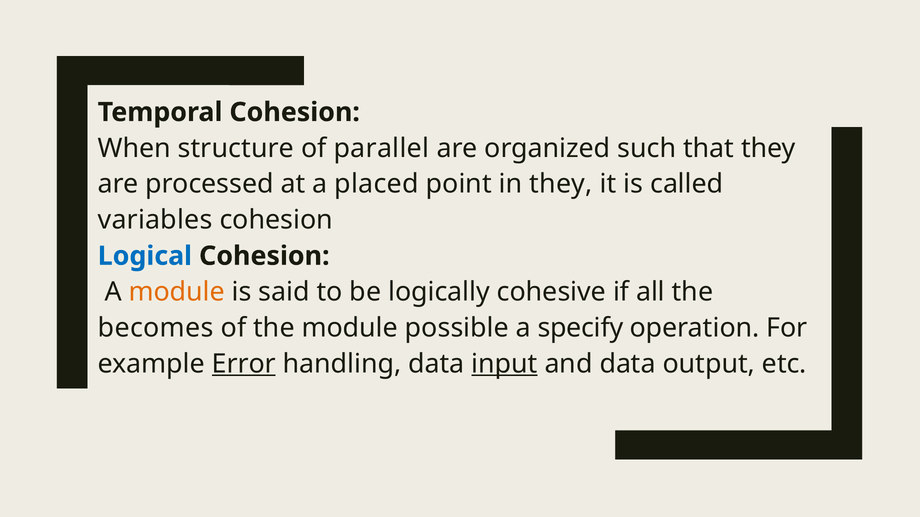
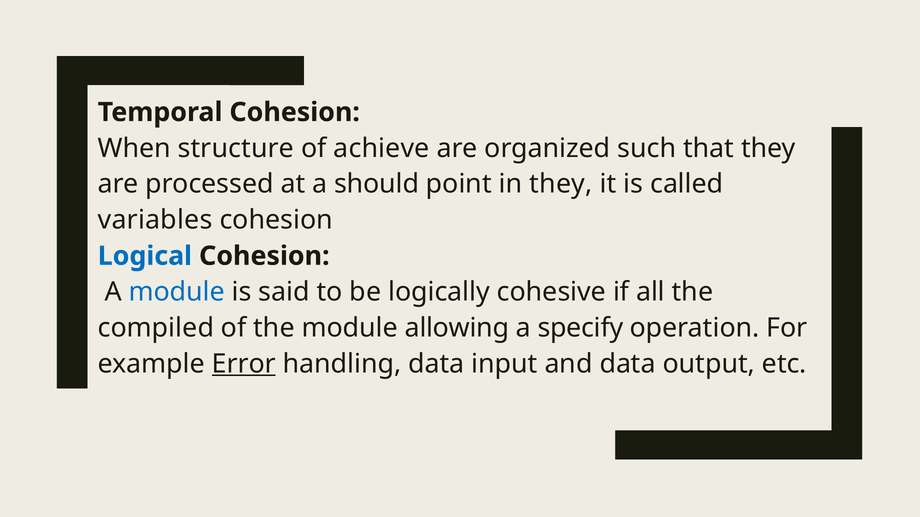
parallel: parallel -> achieve
placed: placed -> should
module at (177, 292) colour: orange -> blue
becomes: becomes -> compiled
possible: possible -> allowing
input underline: present -> none
